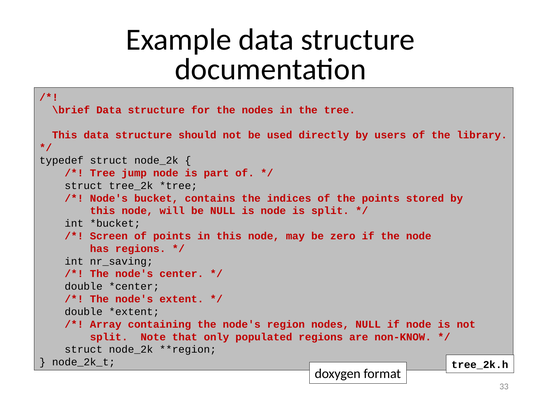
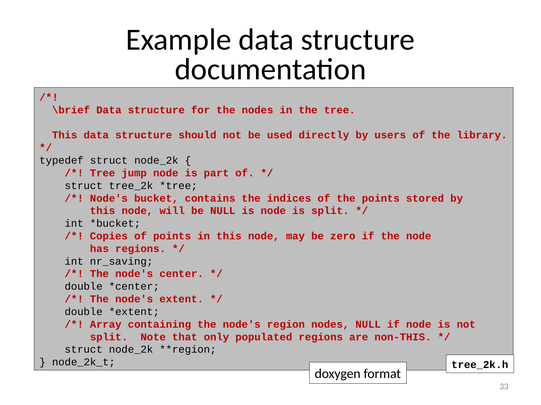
Screen: Screen -> Copies
non-KNOW: non-KNOW -> non-THIS
